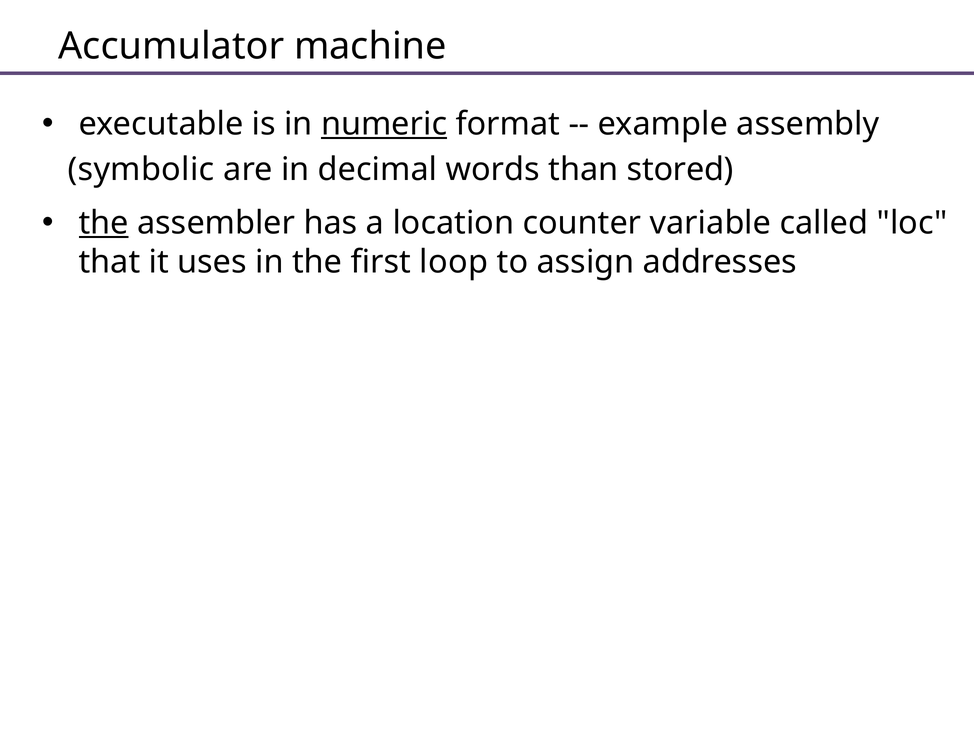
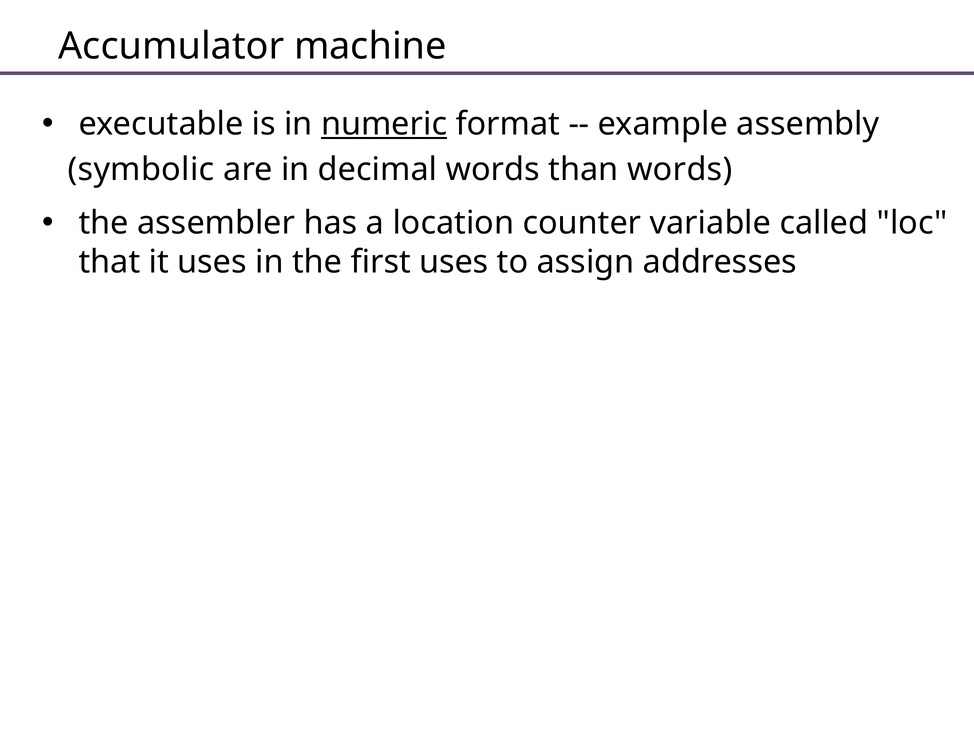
than stored: stored -> words
the at (104, 223) underline: present -> none
first loop: loop -> uses
